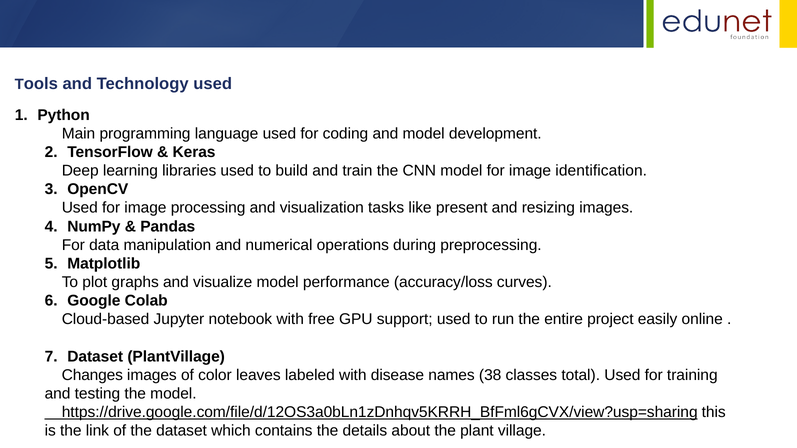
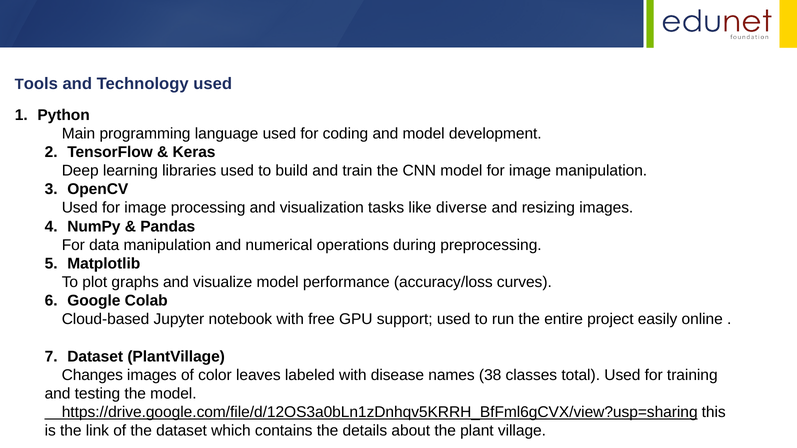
image identification: identification -> manipulation
present: present -> diverse
